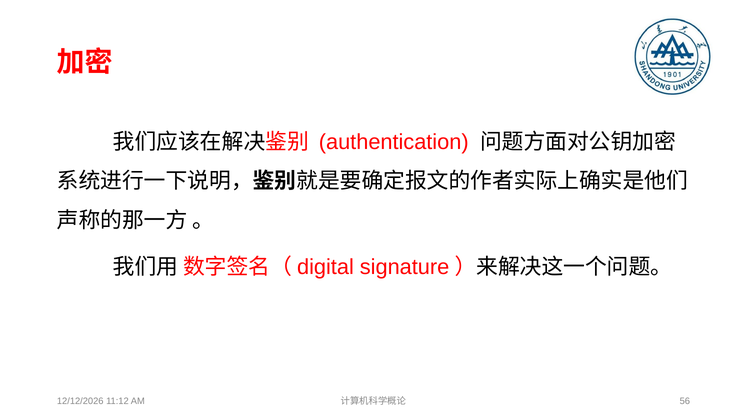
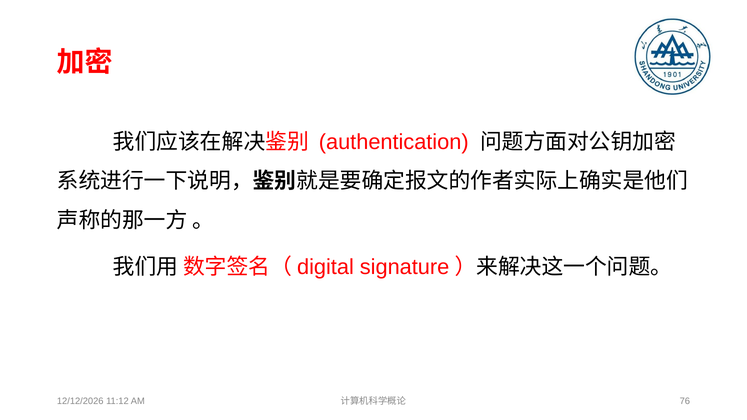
56: 56 -> 76
